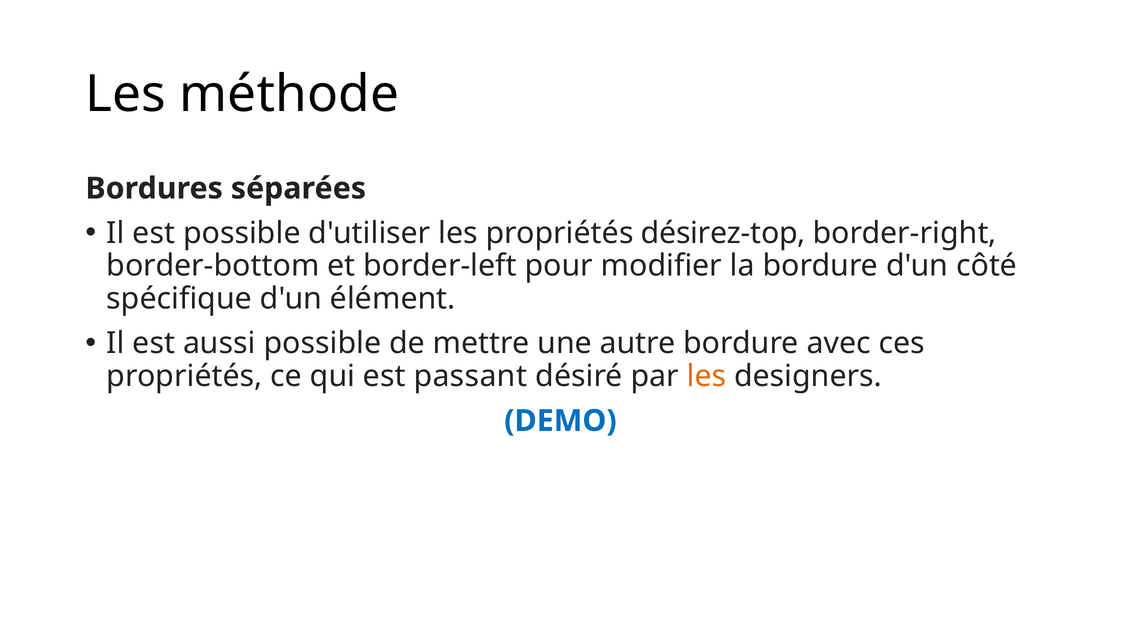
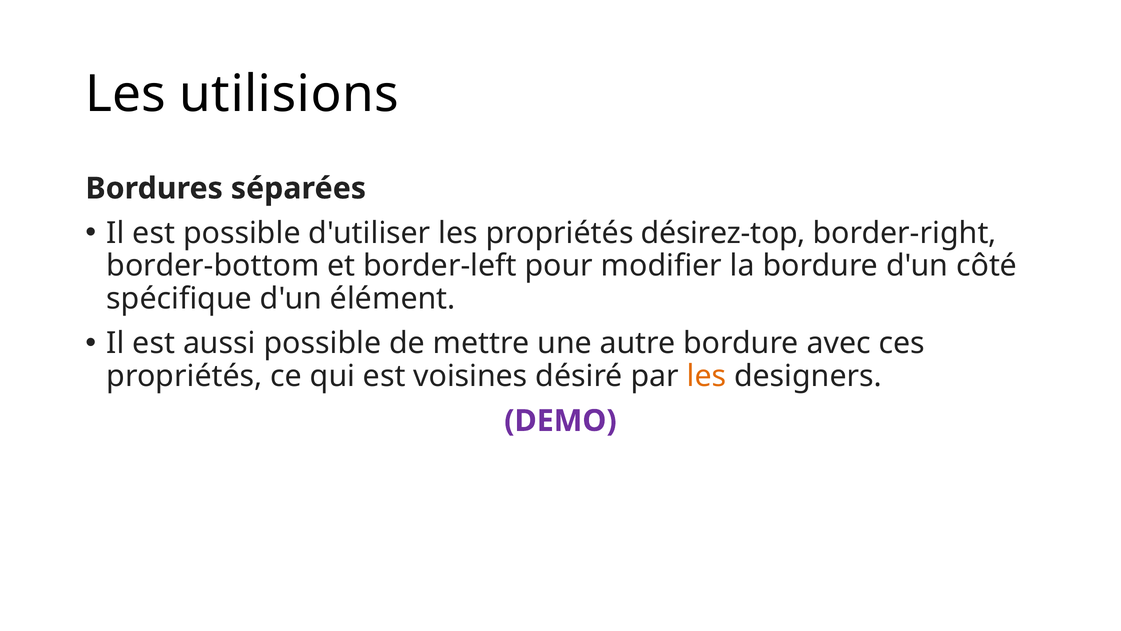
méthode: méthode -> utilisions
passant: passant -> voisines
DEMO colour: blue -> purple
